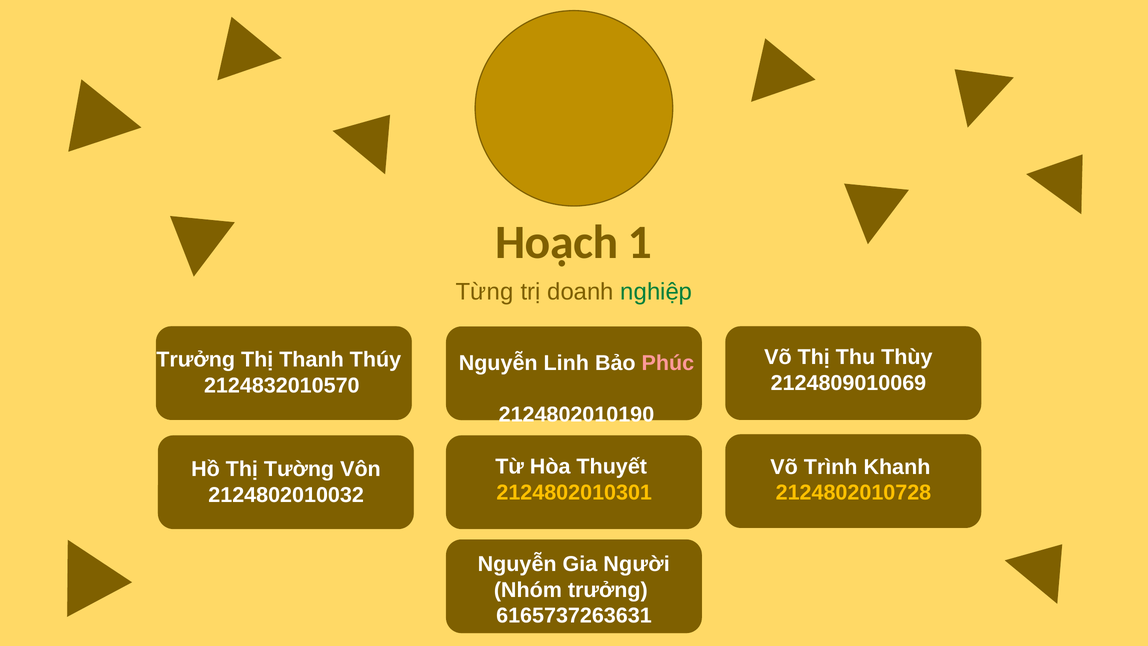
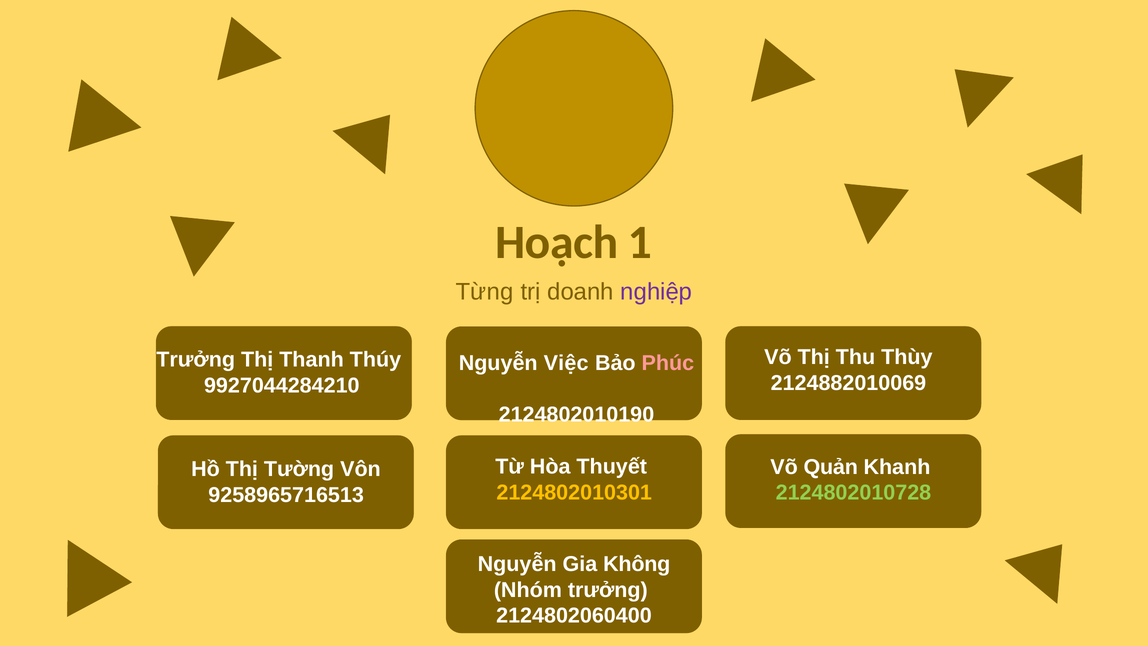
nghiệp colour: green -> purple
Linh: Linh -> Việc
2124809010069: 2124809010069 -> 2124882010069
2124832010570: 2124832010570 -> 9927044284210
Trình: Trình -> Quản
2124802010728 colour: yellow -> light green
2124802010032: 2124802010032 -> 9258965716513
Người: Người -> Không
6165737263631: 6165737263631 -> 2124802060400
